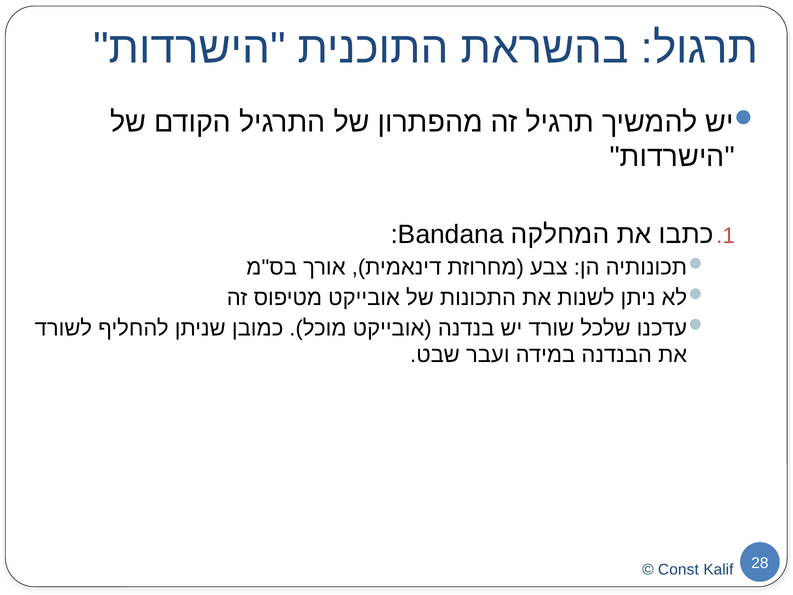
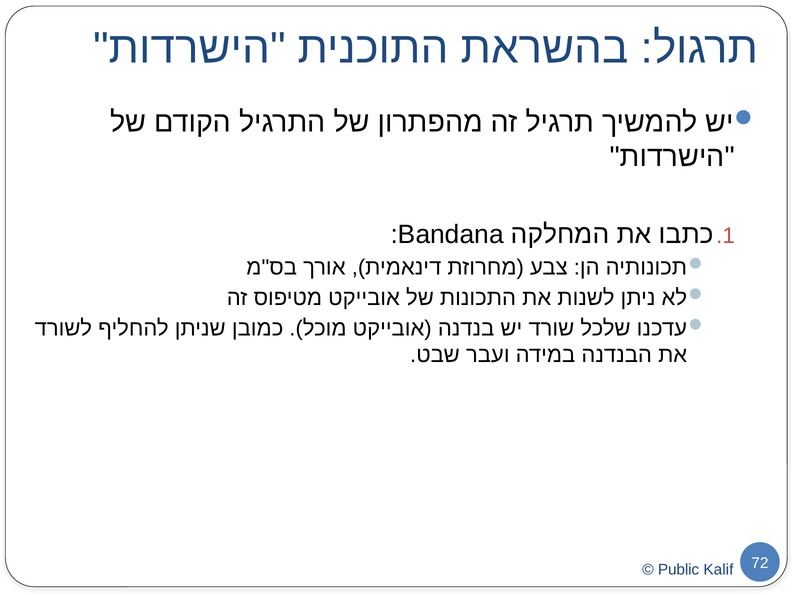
Const: Const -> Public
28: 28 -> 72
